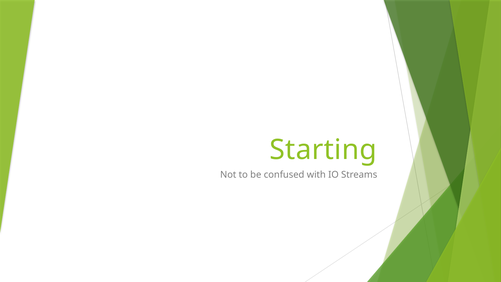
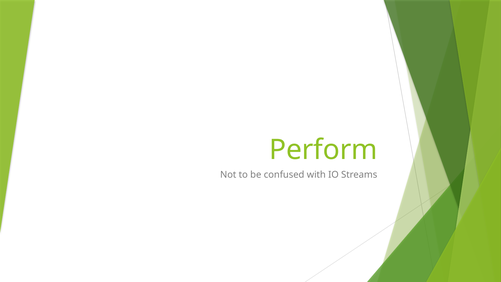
Starting: Starting -> Perform
